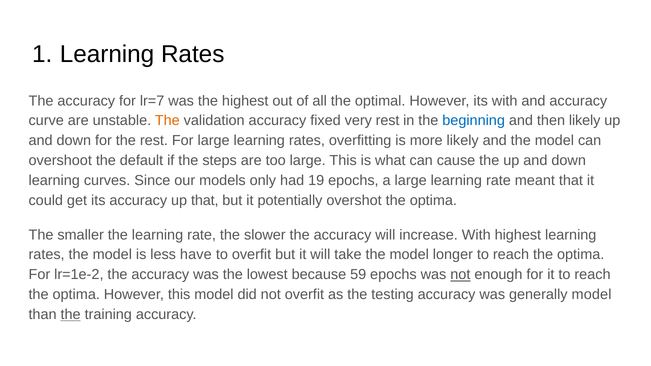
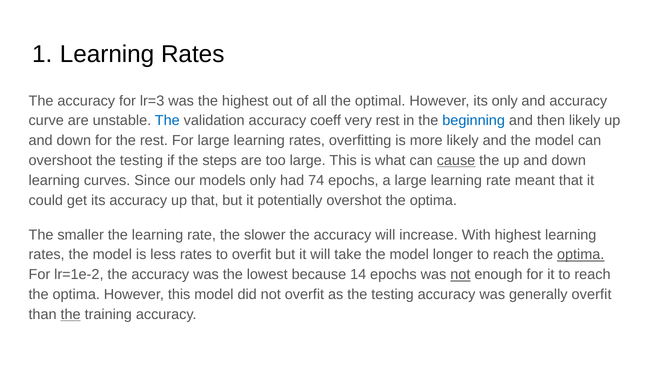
lr=7: lr=7 -> lr=3
its with: with -> only
The at (167, 121) colour: orange -> blue
fixed: fixed -> coeff
overshoot the default: default -> testing
cause underline: none -> present
19: 19 -> 74
less have: have -> rates
optima at (581, 255) underline: none -> present
59: 59 -> 14
generally model: model -> overfit
